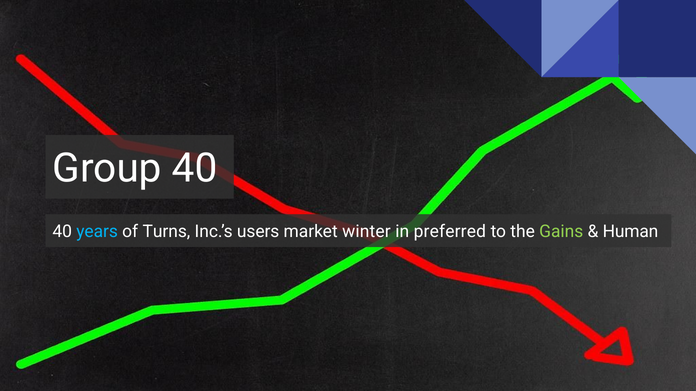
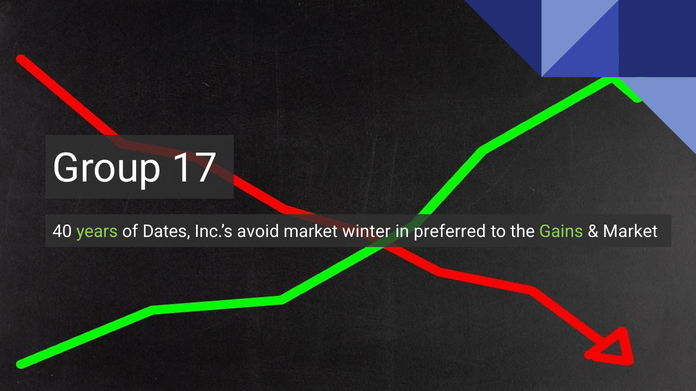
Group 40: 40 -> 17
years colour: light blue -> light green
Turns: Turns -> Dates
users: users -> avoid
Human at (630, 232): Human -> Market
